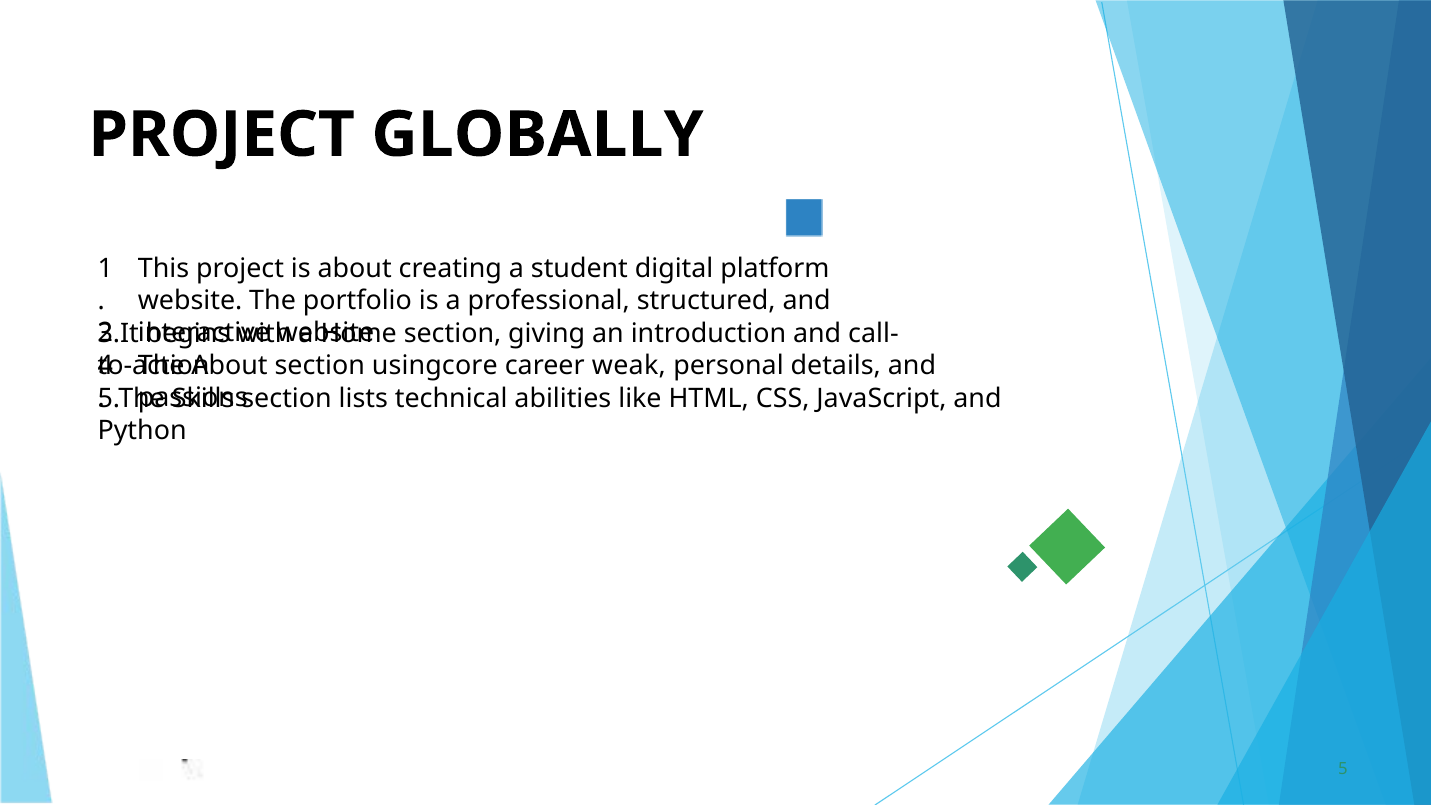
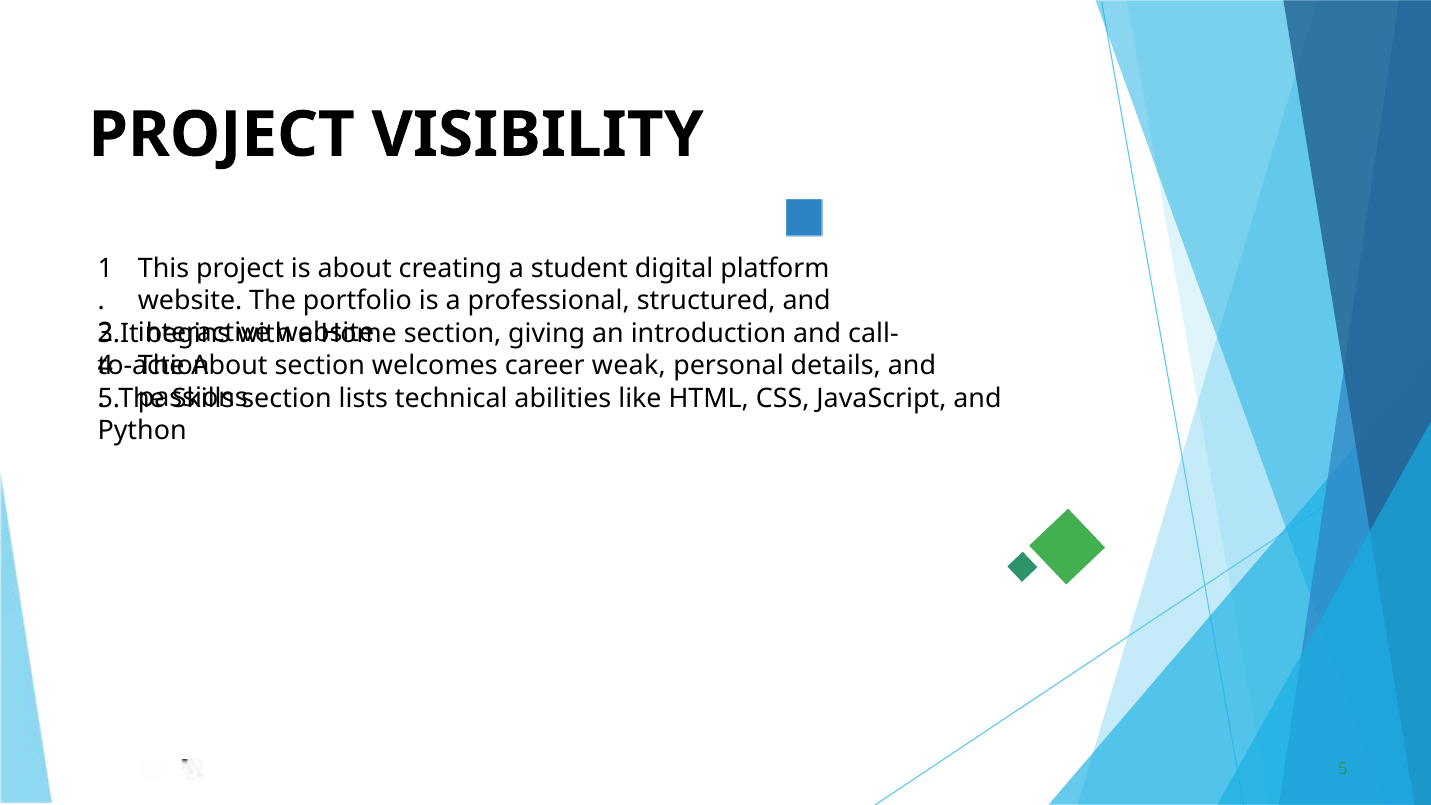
GLOBALLY: GLOBALLY -> VISIBILITY
usingcore: usingcore -> welcomes
